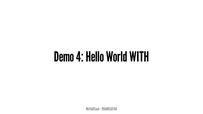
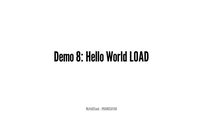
4: 4 -> 8
WITH: WITH -> LOAD
